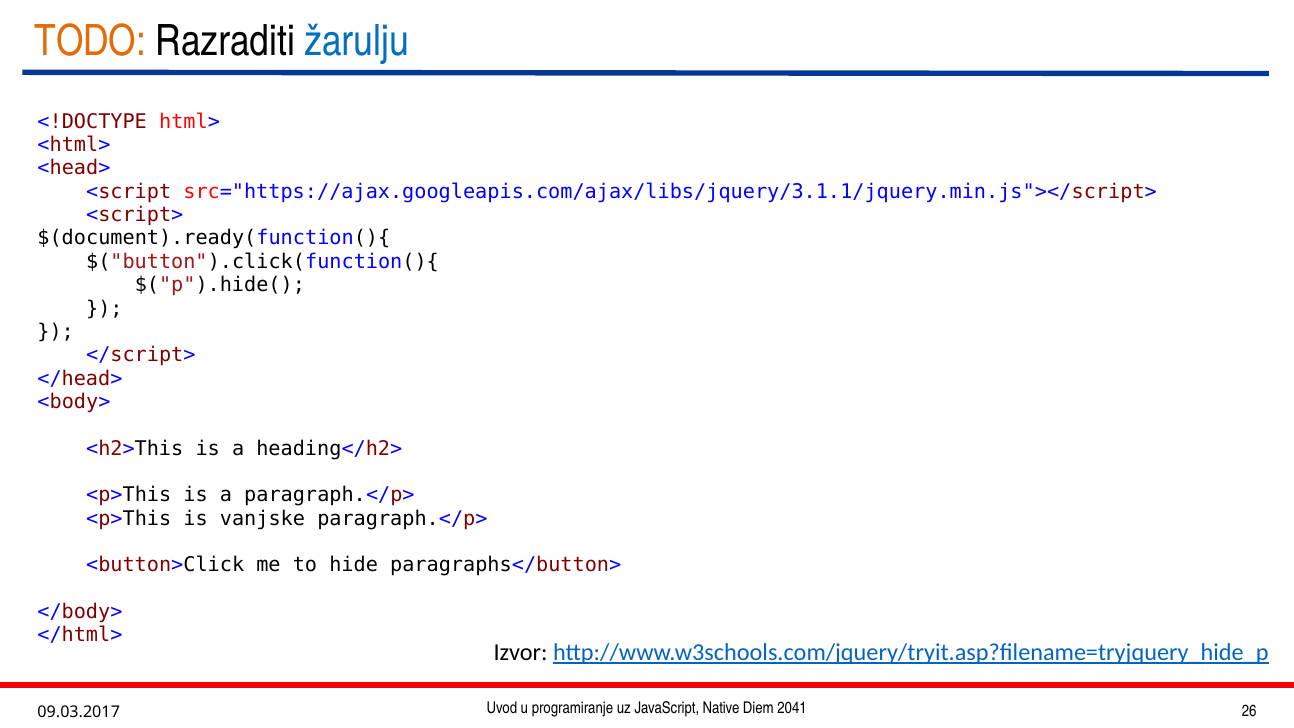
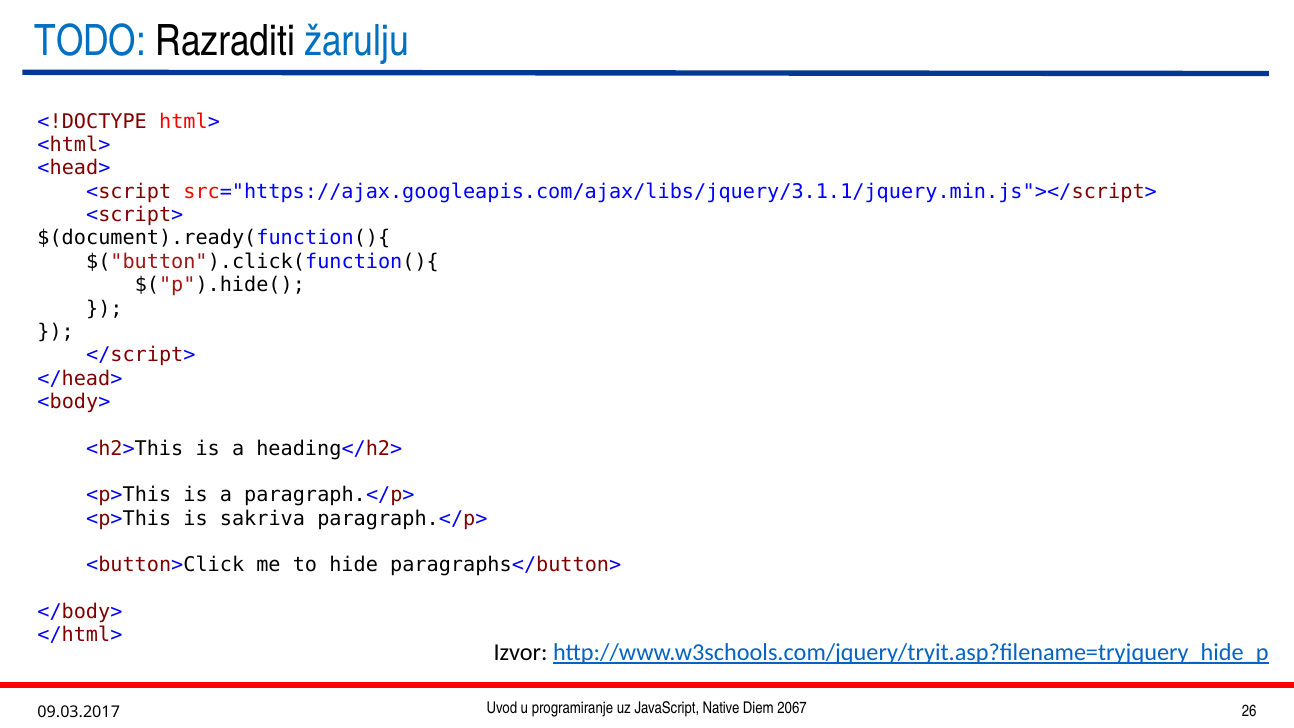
TODO colour: orange -> blue
vanjske: vanjske -> sakriva
2041: 2041 -> 2067
